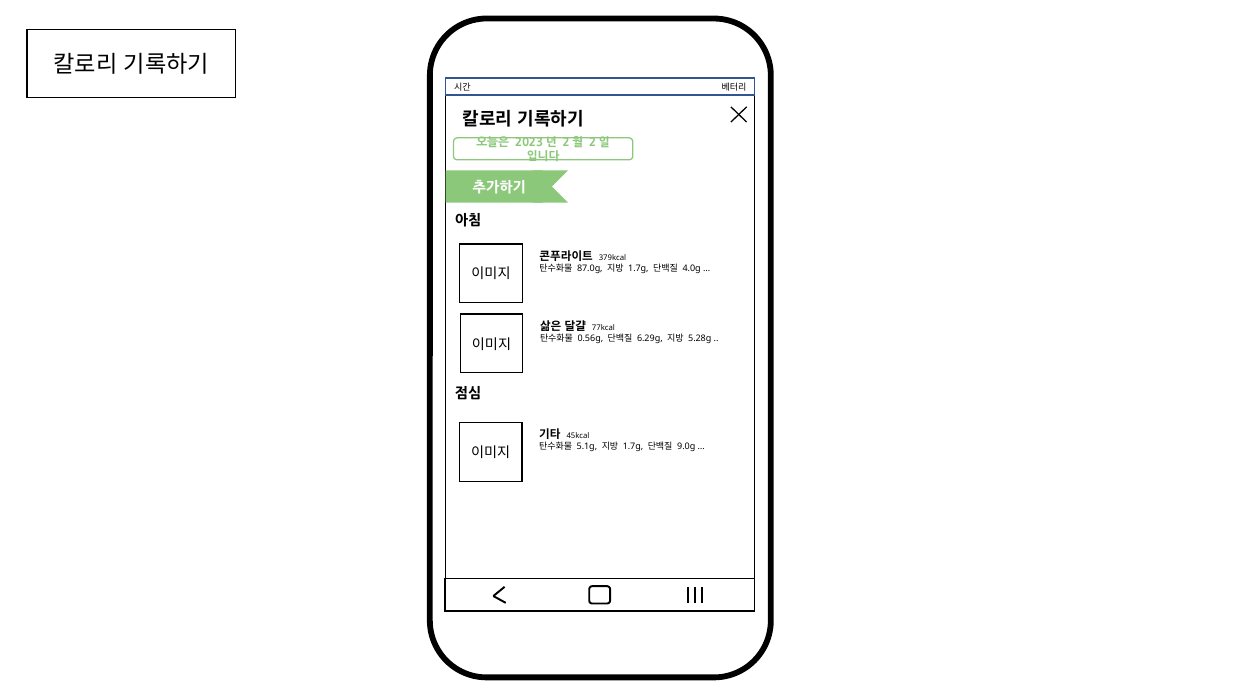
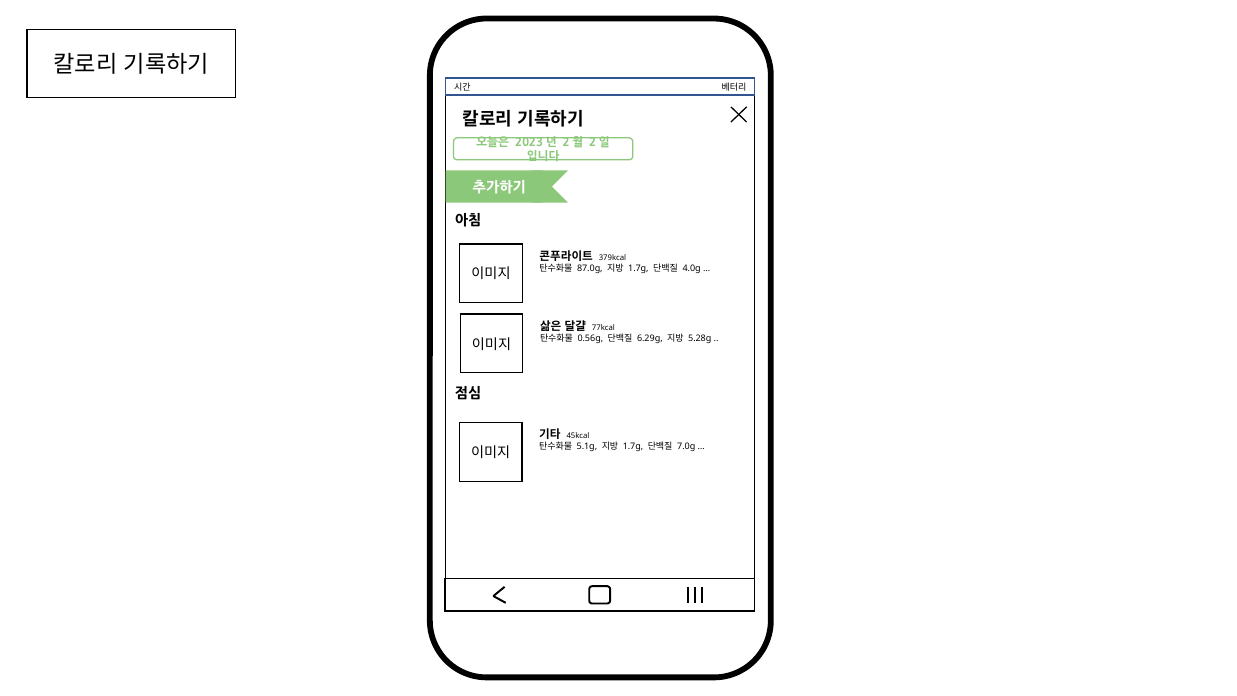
9.0g: 9.0g -> 7.0g
